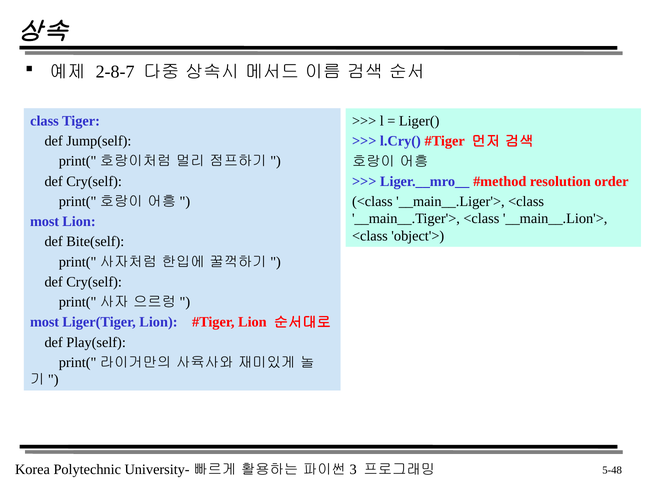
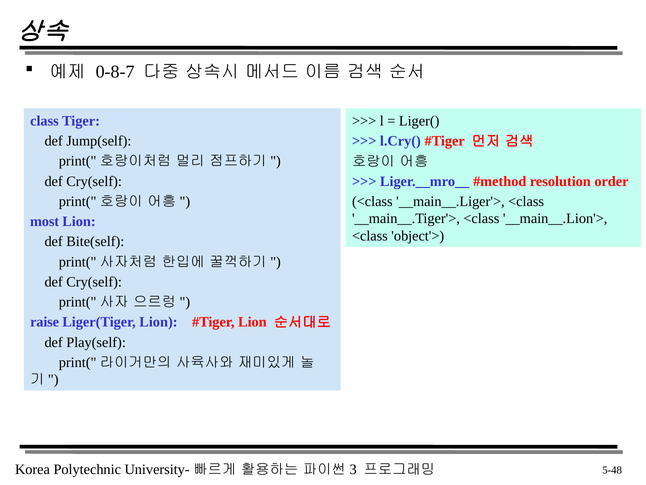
2-8-7: 2-8-7 -> 0-8-7
most at (45, 322): most -> raise
